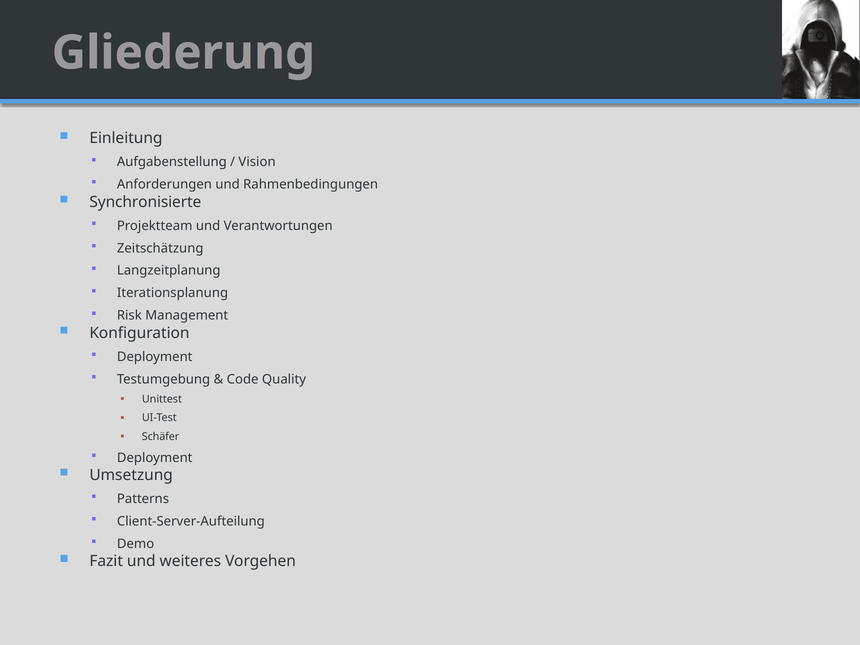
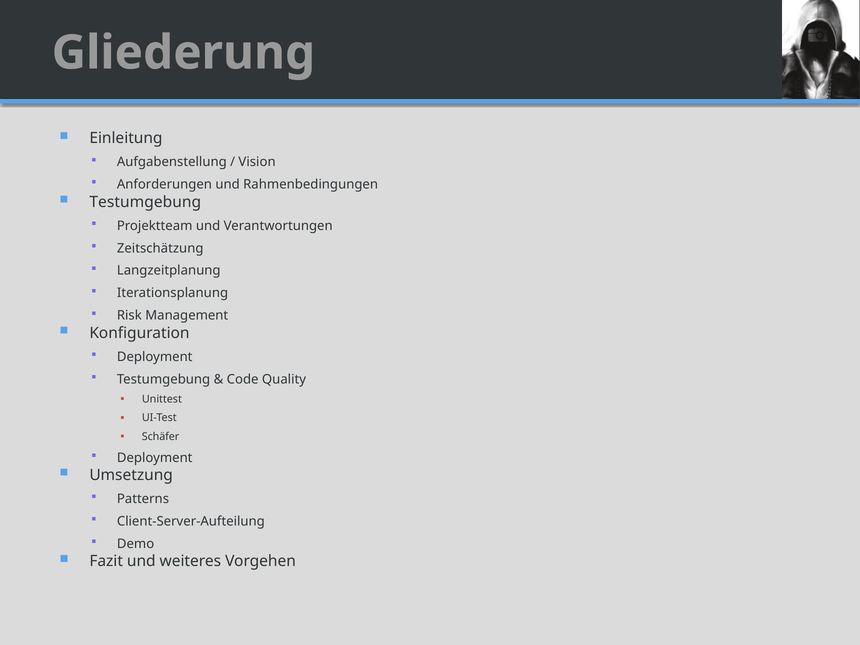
Synchronisierte at (145, 202): Synchronisierte -> Testumgebung
